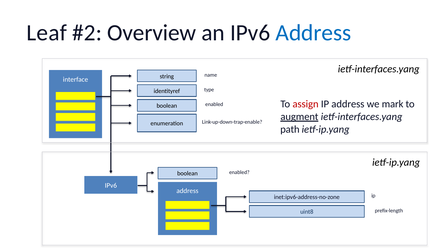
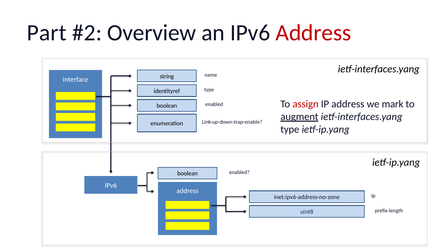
Leaf: Leaf -> Part
Address at (313, 33) colour: blue -> red
path at (290, 129): path -> type
